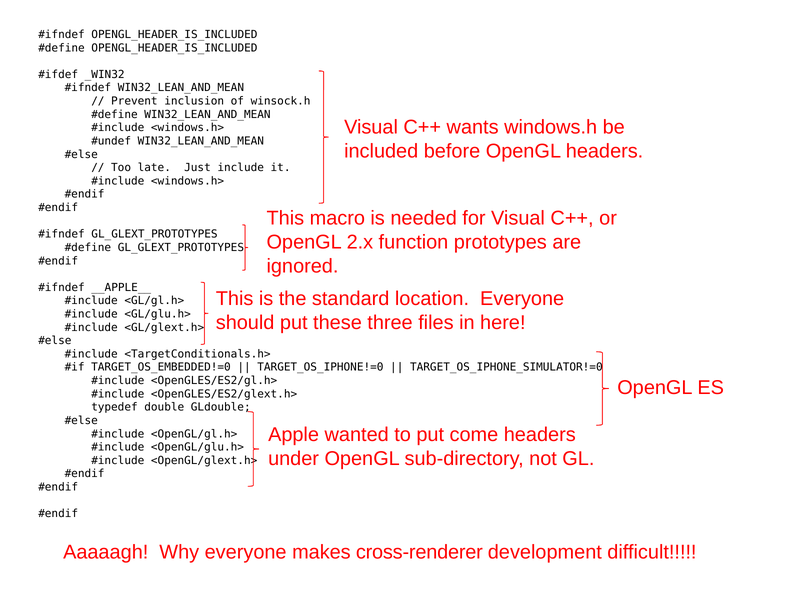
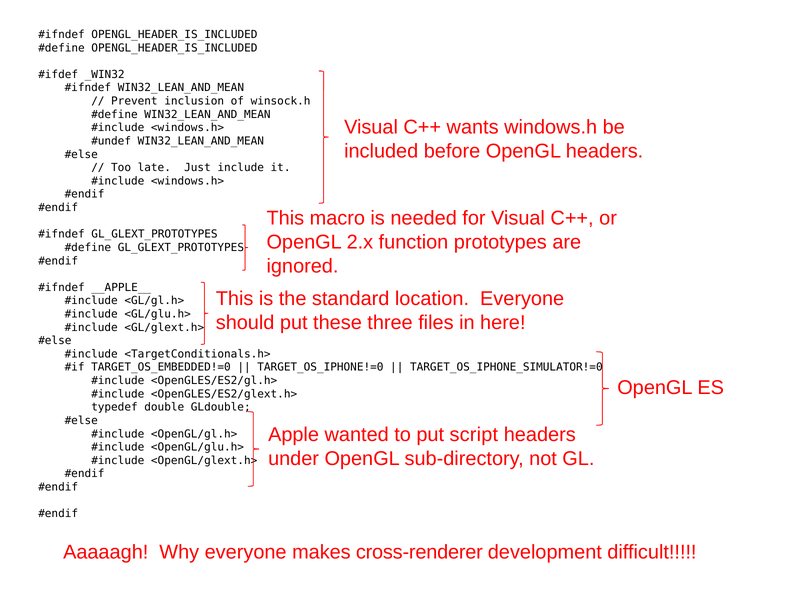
come: come -> script
